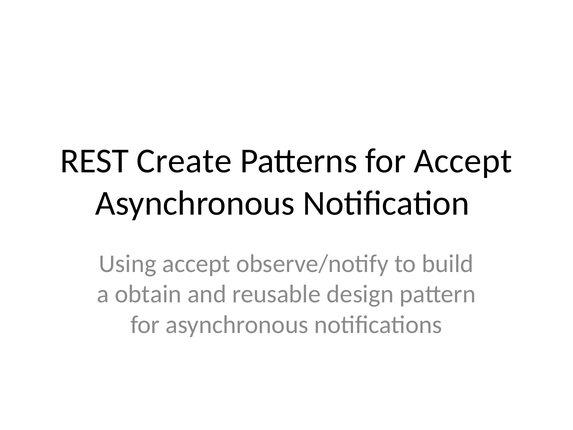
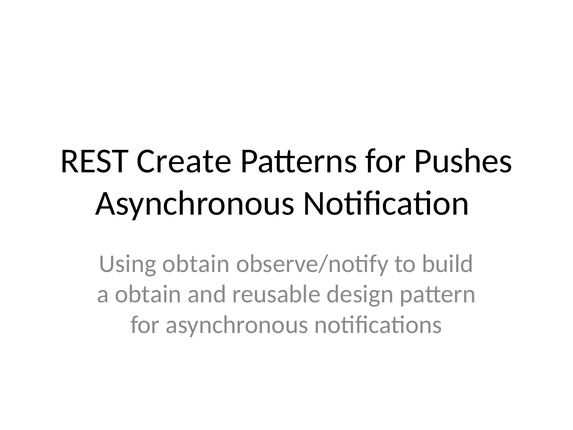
for Accept: Accept -> Pushes
Using accept: accept -> obtain
